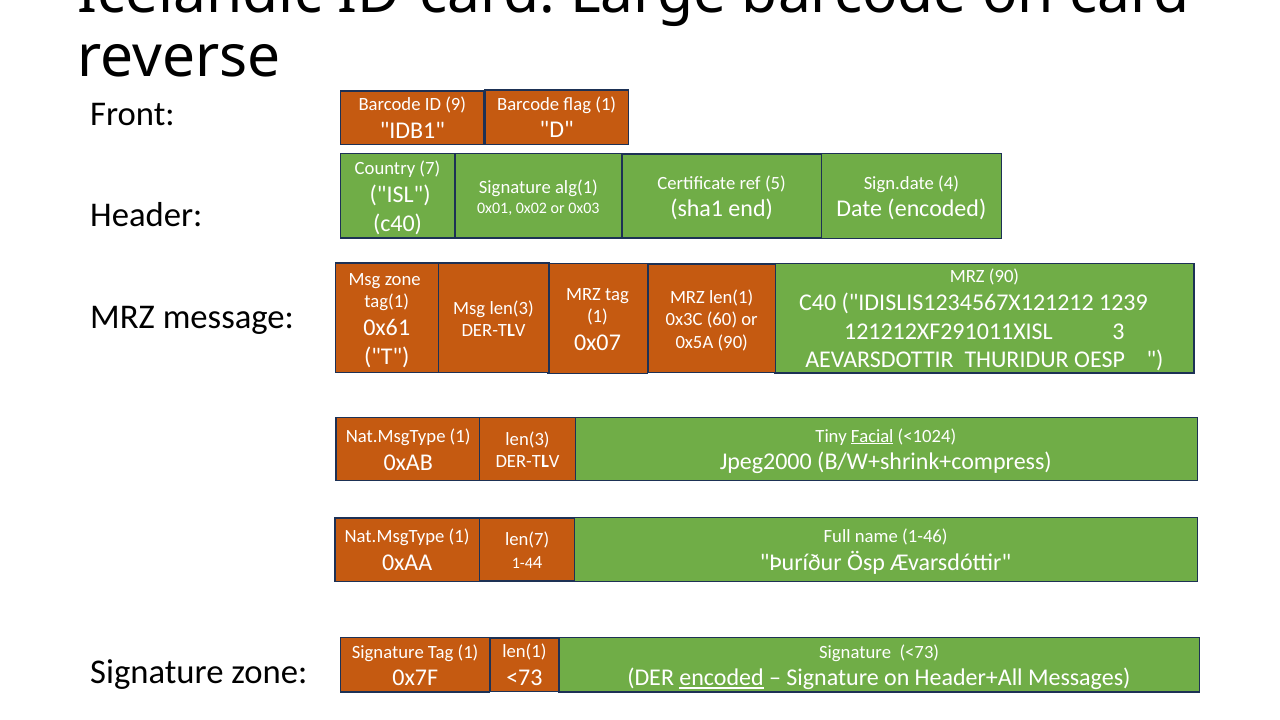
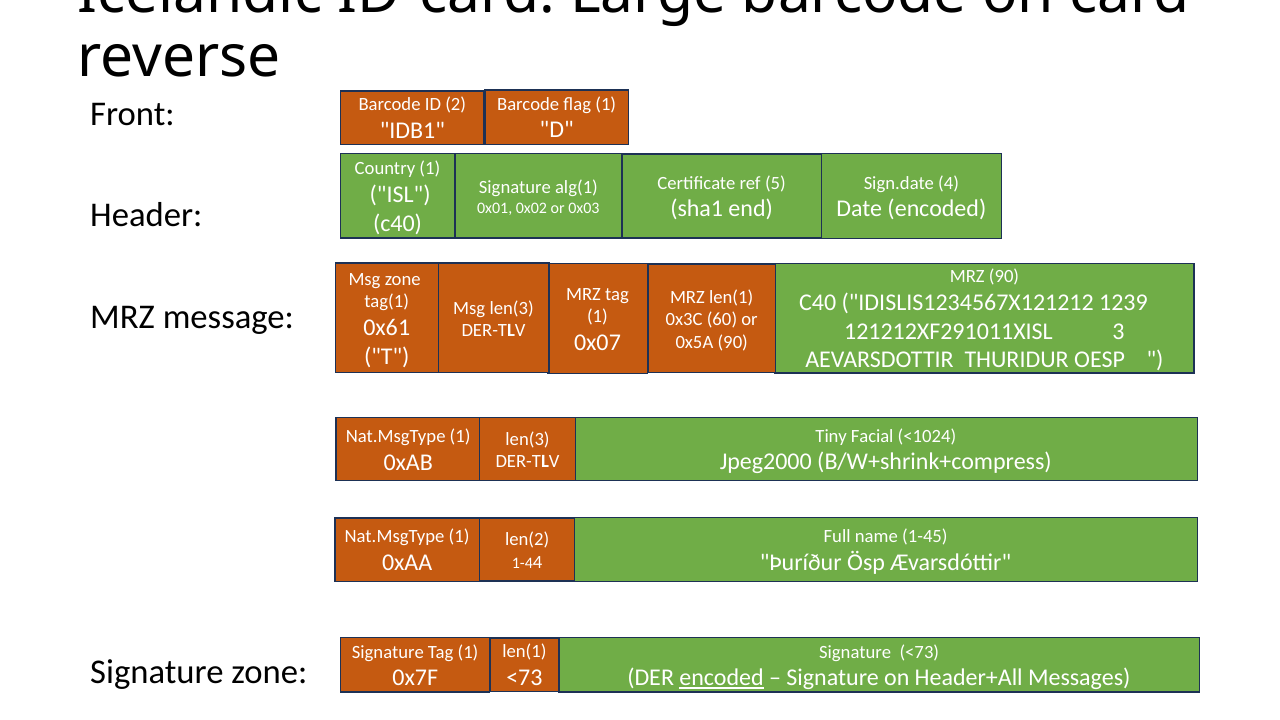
9: 9 -> 2
Country 7: 7 -> 1
Facial underline: present -> none
1-46: 1-46 -> 1-45
len(7: len(7 -> len(2
